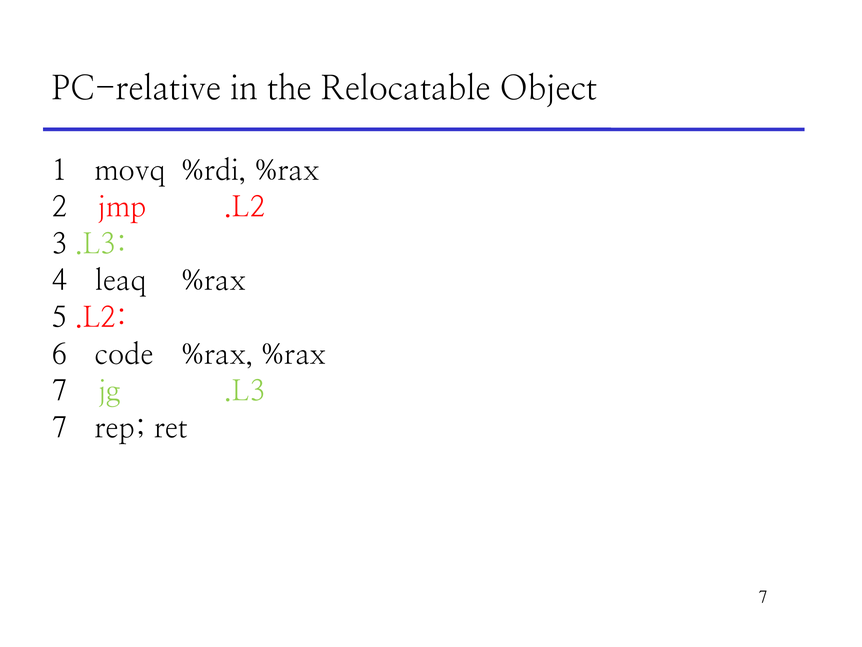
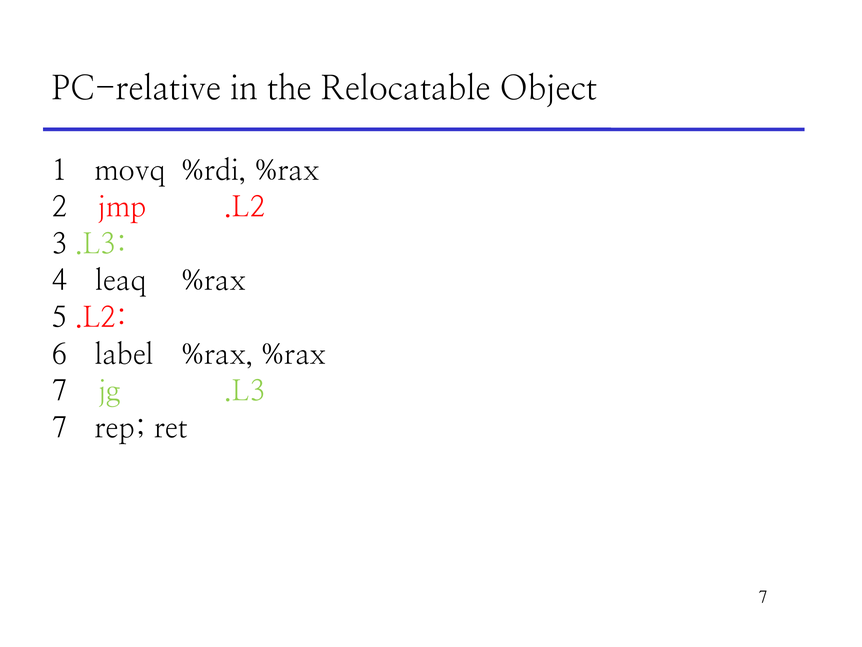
code: code -> label
